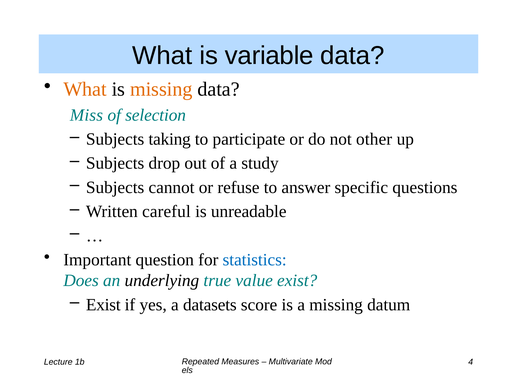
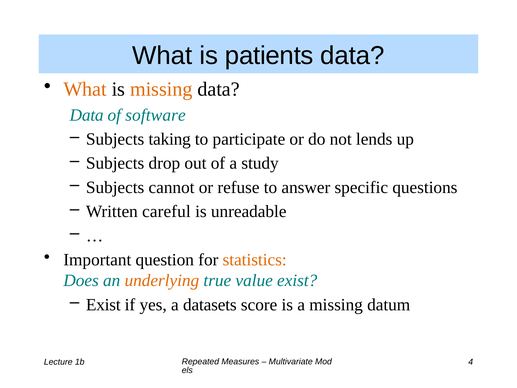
variable: variable -> patients
Miss at (86, 115): Miss -> Data
selection: selection -> software
other: other -> lends
statistics colour: blue -> orange
underlying colour: black -> orange
